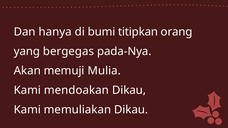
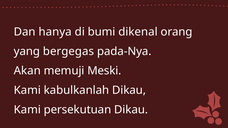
titipkan: titipkan -> dikenal
Mulia: Mulia -> Meski
mendoakan: mendoakan -> kabulkanlah
memuliakan: memuliakan -> persekutuan
